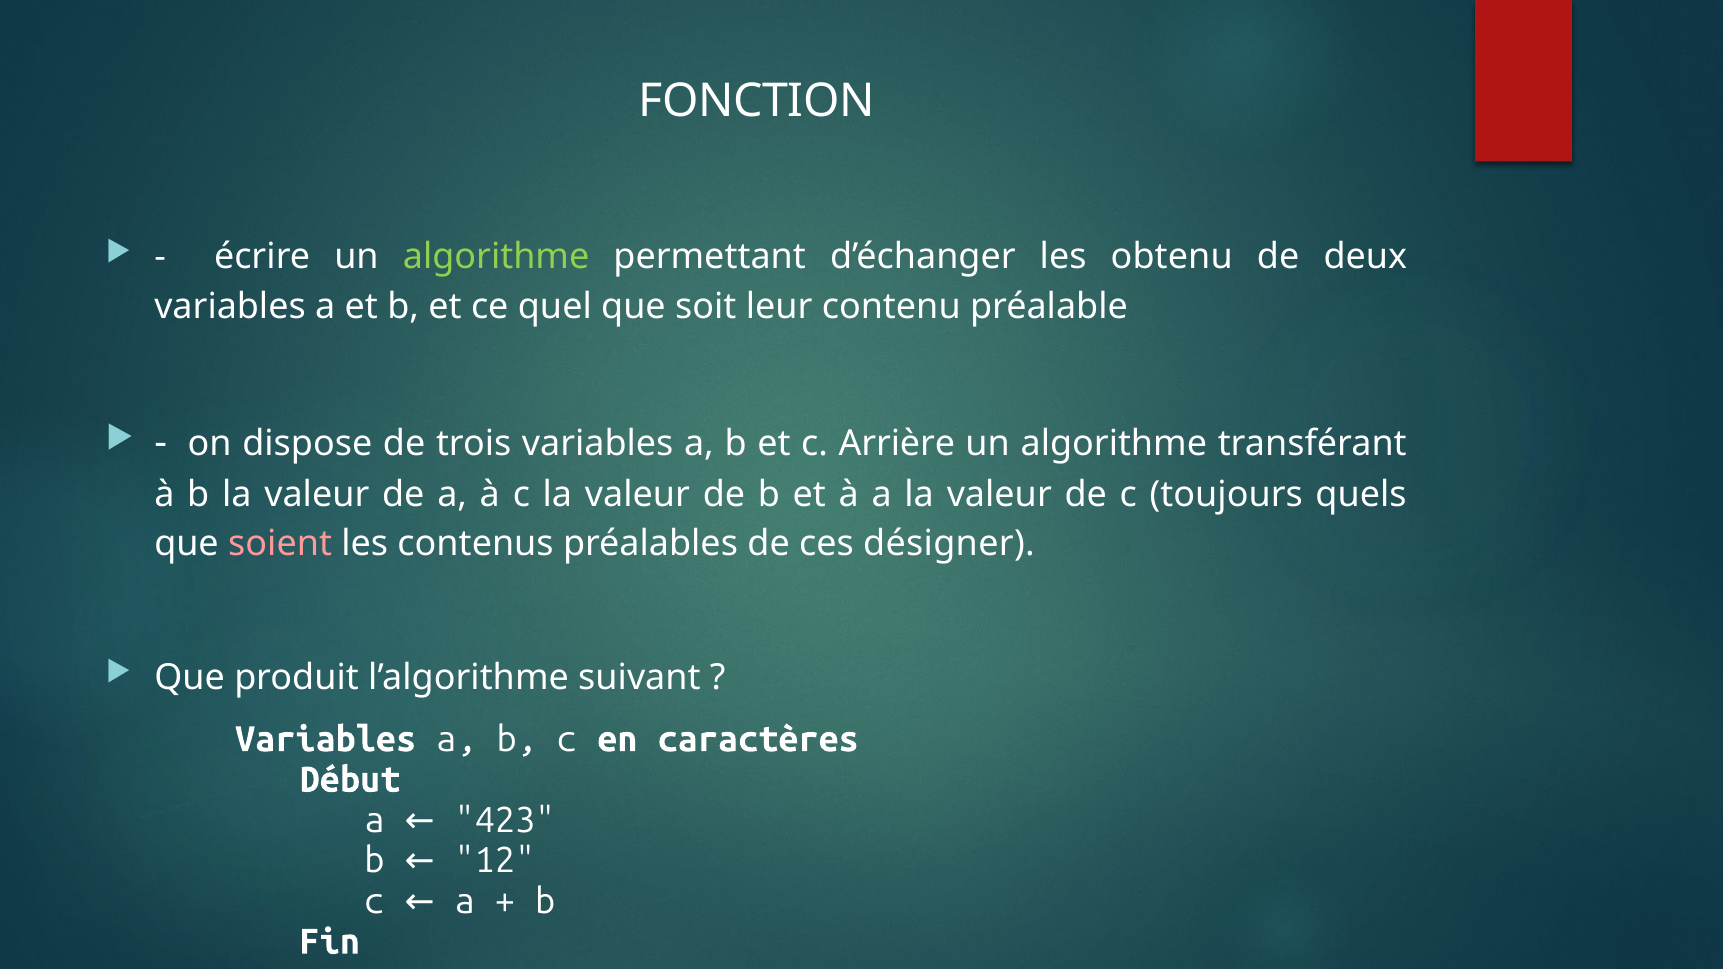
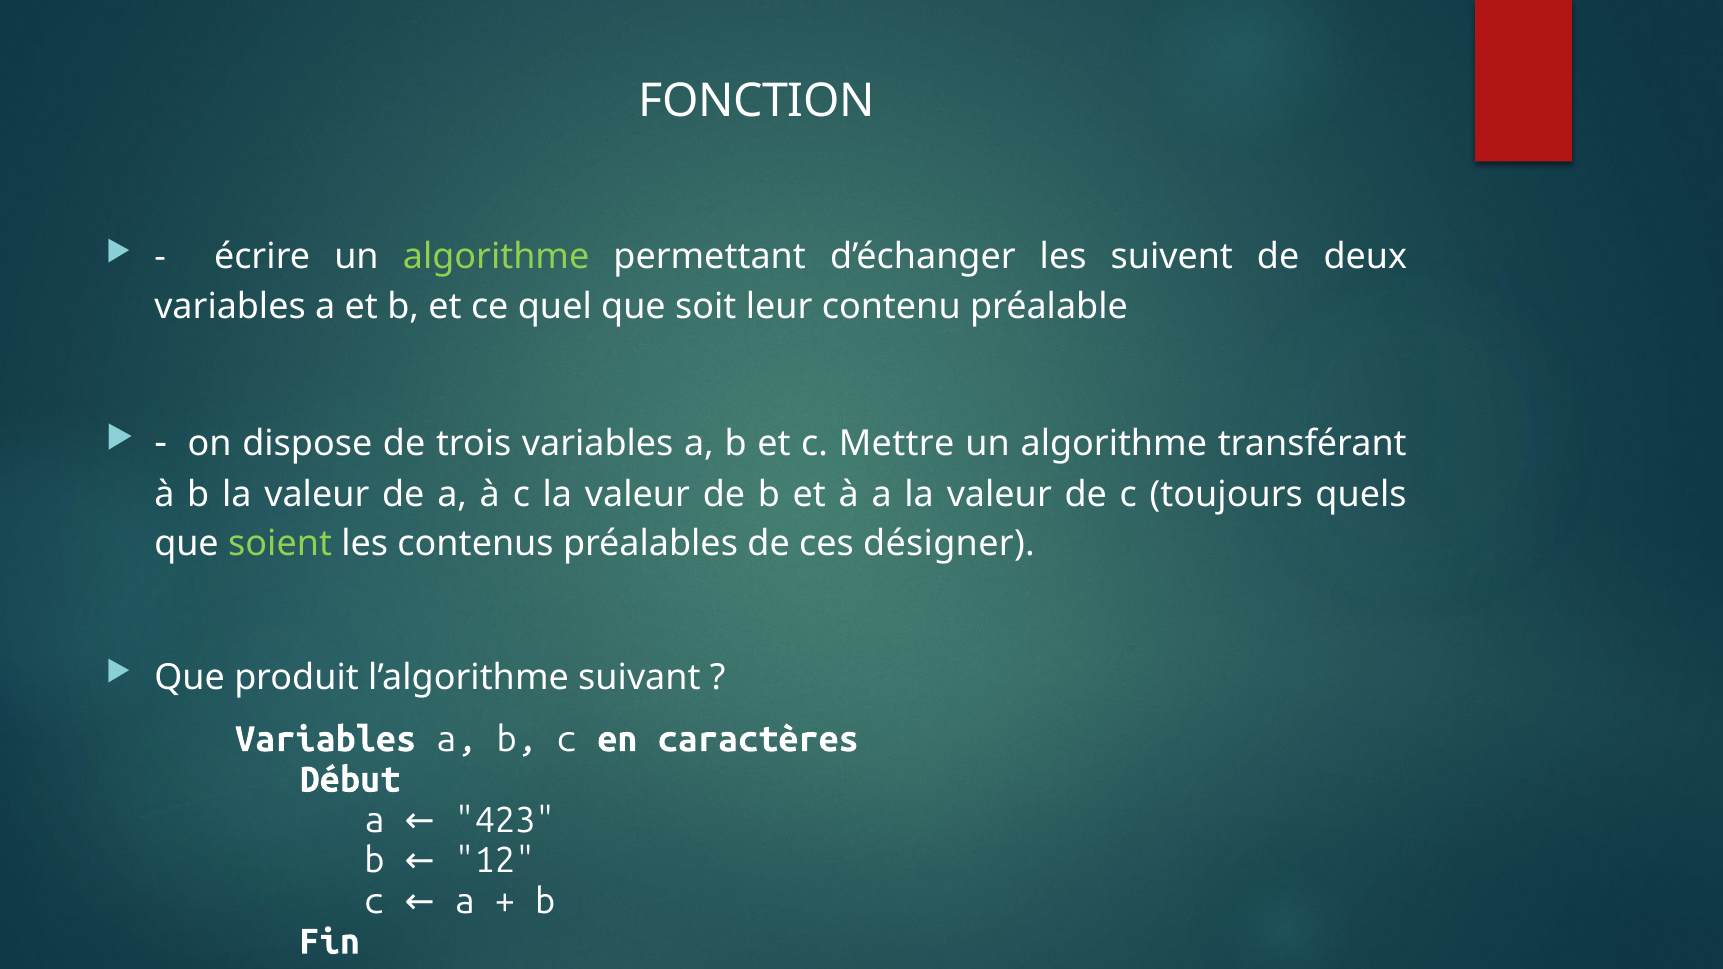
obtenu: obtenu -> suivent
Arrière: Arrière -> Mettre
soient colour: pink -> light green
